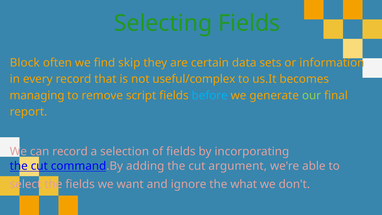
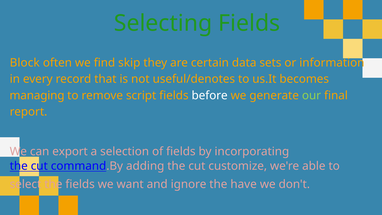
useful/complex: useful/complex -> useful/denotes
before colour: light blue -> white
can record: record -> export
argument: argument -> customize
what: what -> have
